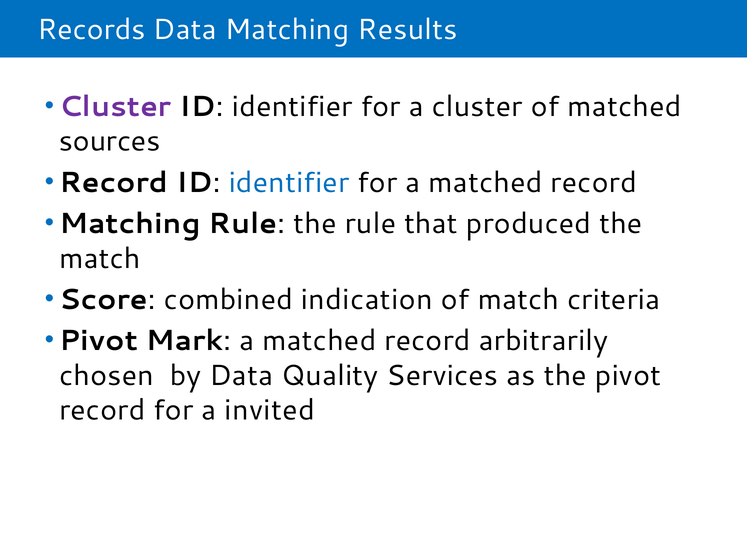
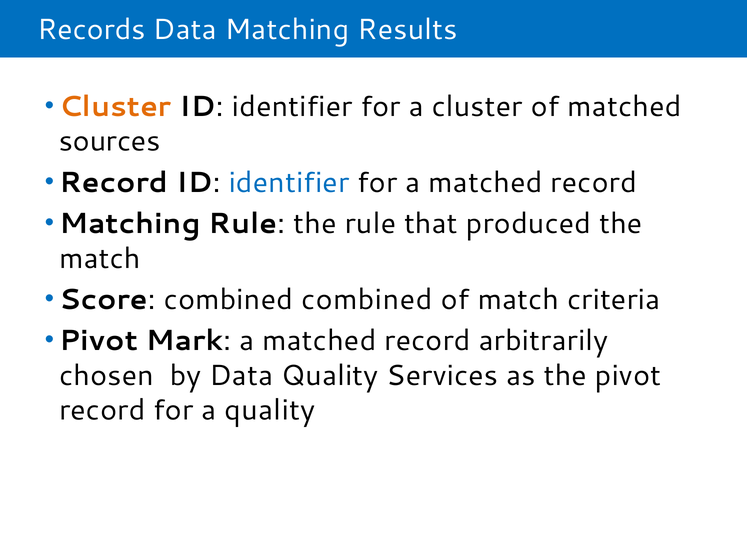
Cluster at (115, 107) colour: purple -> orange
combined indication: indication -> combined
a invited: invited -> quality
